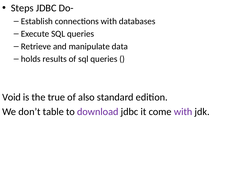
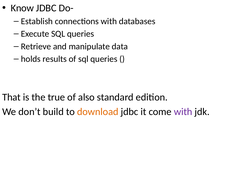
Steps: Steps -> Know
Void: Void -> That
table: table -> build
download colour: purple -> orange
